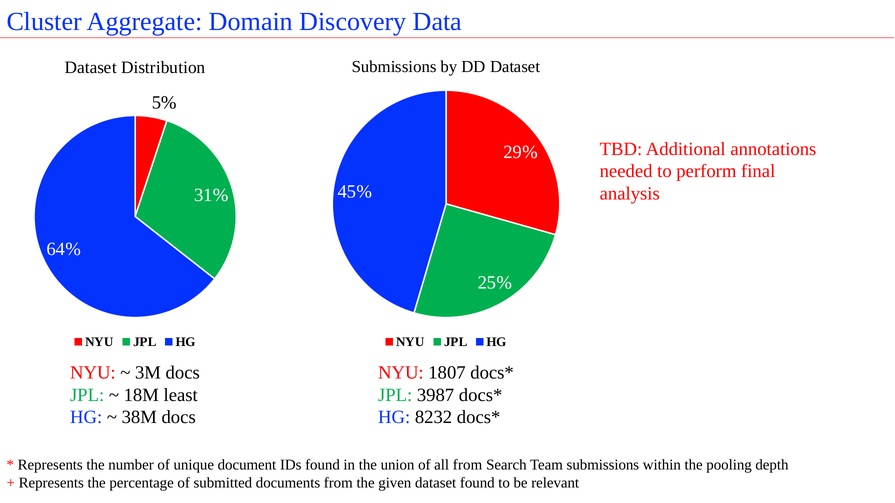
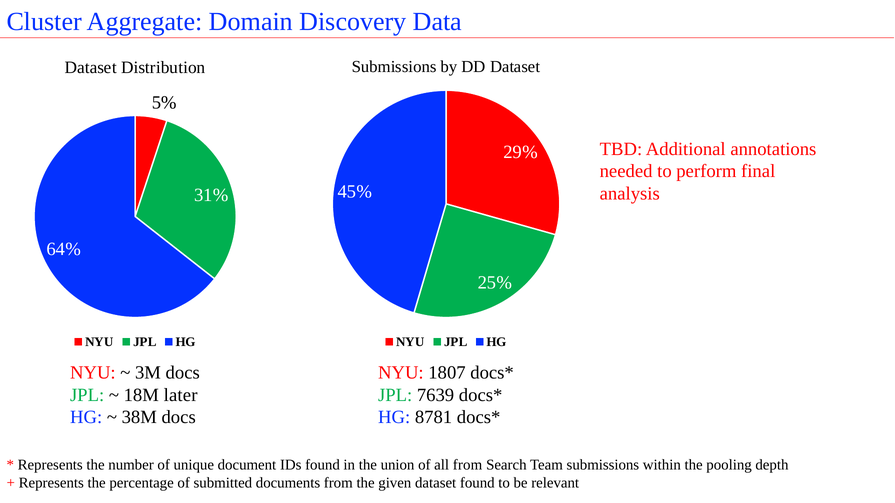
least: least -> later
3987: 3987 -> 7639
8232: 8232 -> 8781
